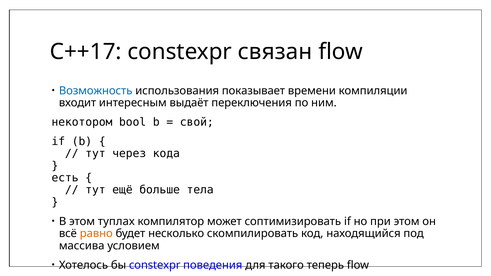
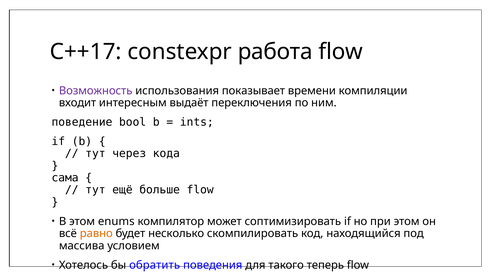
связан: связан -> работа
Возможность colour: blue -> purple
некотором: некотором -> поведение
свой: свой -> ints
есть: есть -> сама
больше тела: тела -> flow
туплах: туплах -> enums
бы constexpr: constexpr -> обратить
